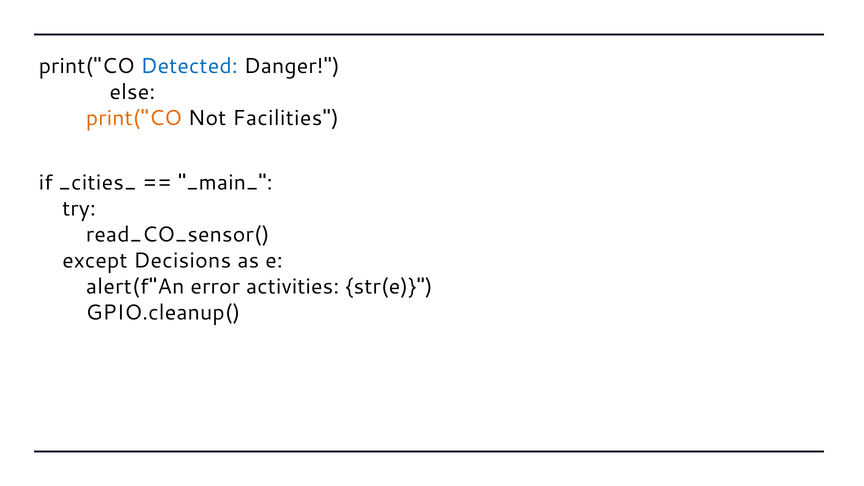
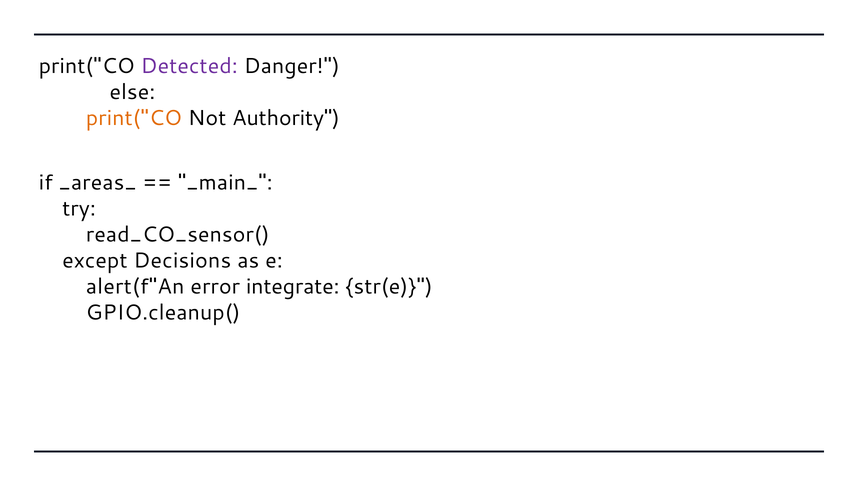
Detected colour: blue -> purple
Facilities: Facilities -> Authority
_cities_: _cities_ -> _areas_
activities: activities -> integrate
